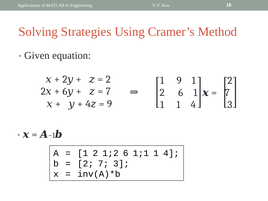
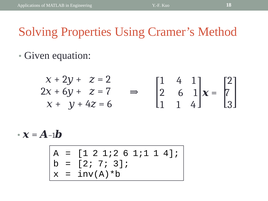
Strategies: Strategies -> Properties
9 at (179, 80): 9 -> 4
9 at (110, 104): 9 -> 6
